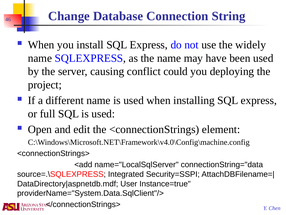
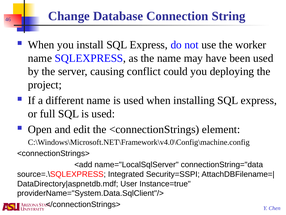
widely: widely -> worker
